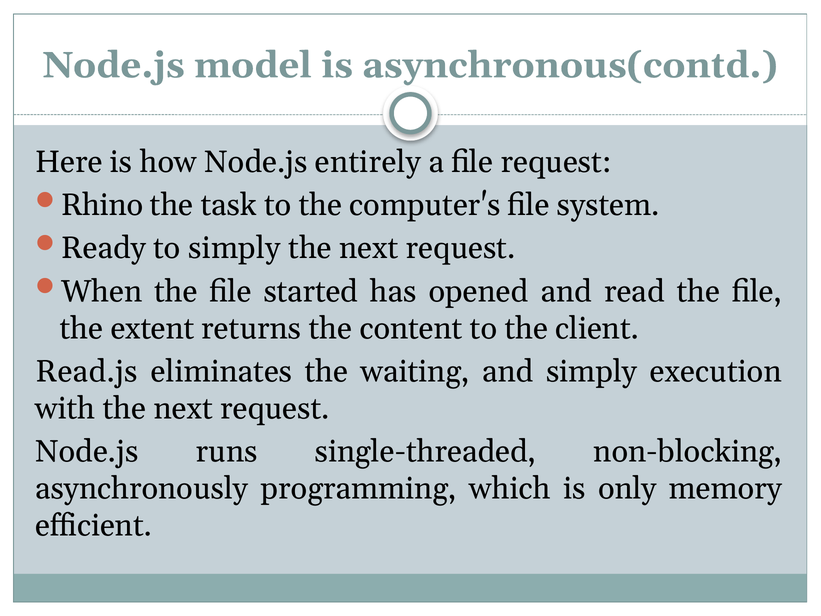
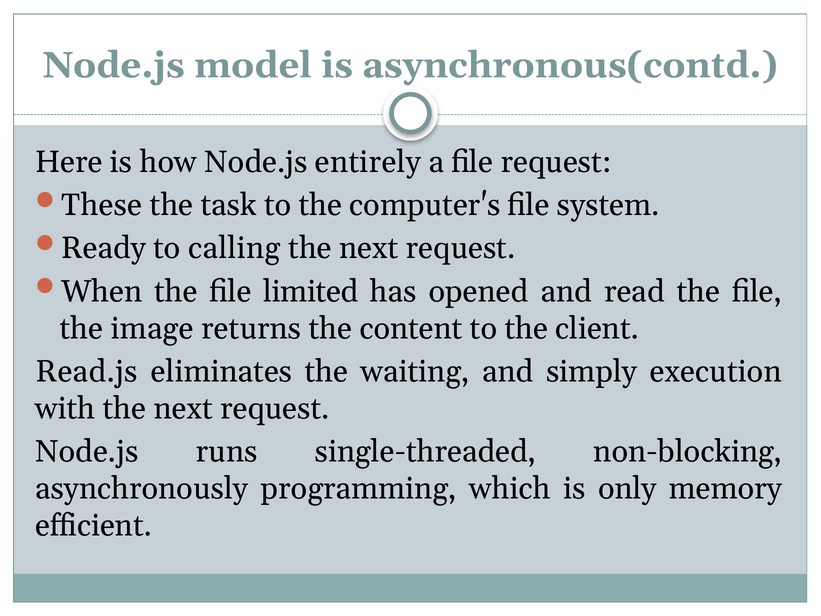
Rhino: Rhino -> These
to simply: simply -> calling
started: started -> limited
extent: extent -> image
